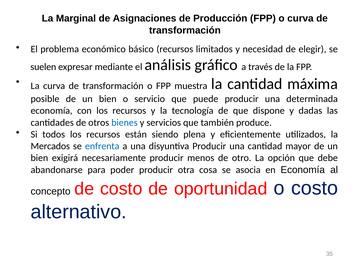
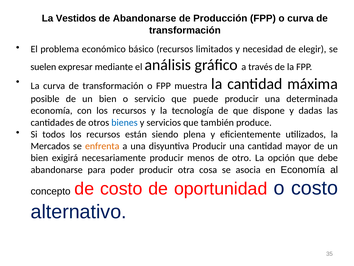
Marginal: Marginal -> Vestidos
de Asignaciones: Asignaciones -> Abandonarse
enfrenta colour: blue -> orange
